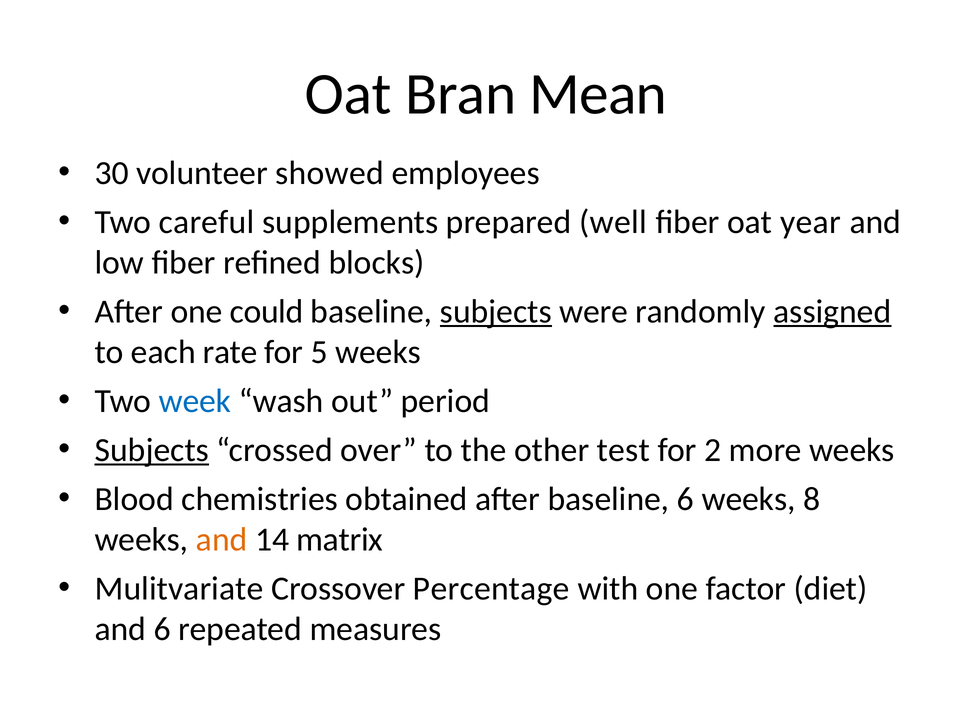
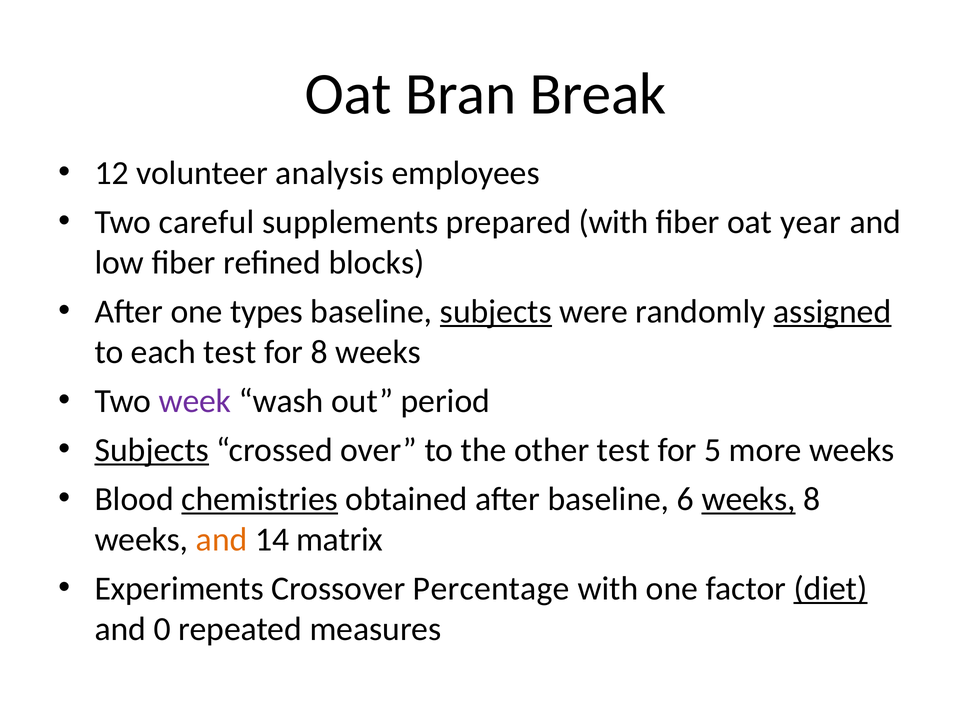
Mean: Mean -> Break
30: 30 -> 12
showed: showed -> analysis
prepared well: well -> with
could: could -> types
each rate: rate -> test
for 5: 5 -> 8
week colour: blue -> purple
2: 2 -> 5
chemistries underline: none -> present
weeks at (749, 499) underline: none -> present
Mulitvariate: Mulitvariate -> Experiments
diet underline: none -> present
and 6: 6 -> 0
